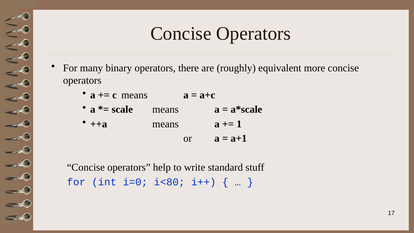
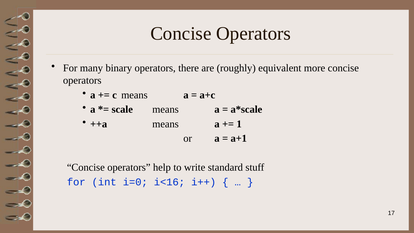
i<80: i<80 -> i<16
